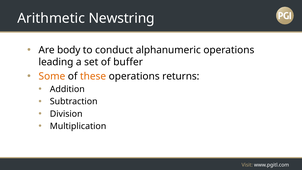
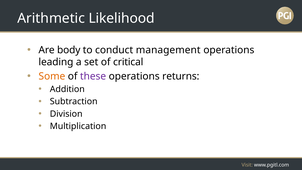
Newstring: Newstring -> Likelihood
alphanumeric: alphanumeric -> management
buffer: buffer -> critical
these colour: orange -> purple
